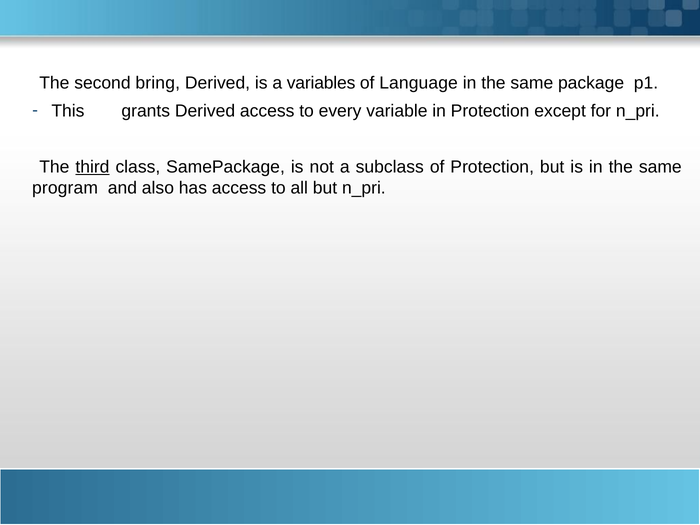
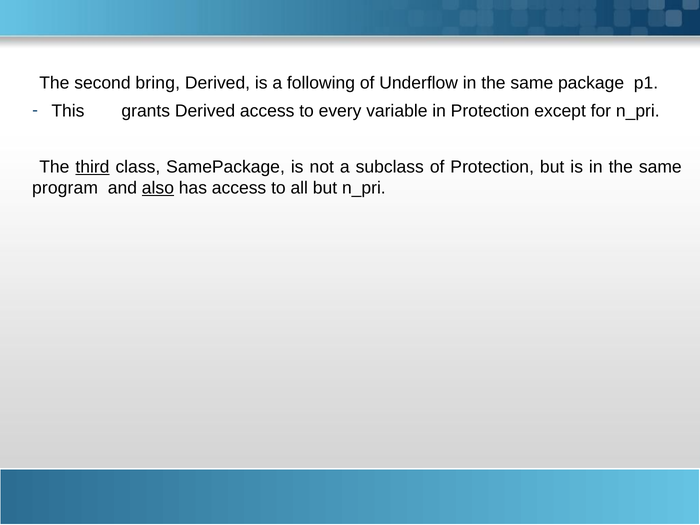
variables: variables -> following
Language: Language -> Underflow
also underline: none -> present
